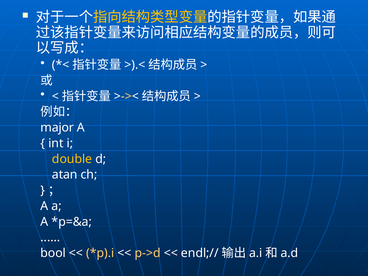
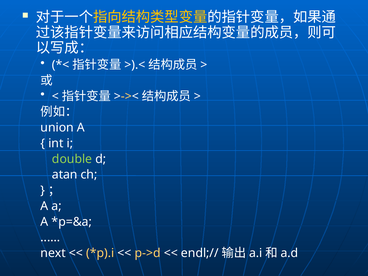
major: major -> union
double colour: yellow -> light green
bool: bool -> next
